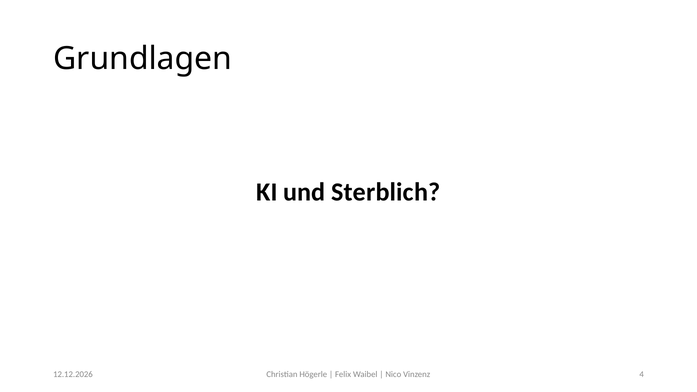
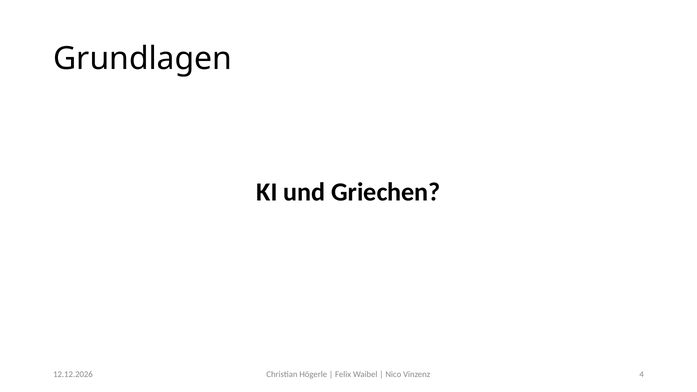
Sterblich: Sterblich -> Griechen
